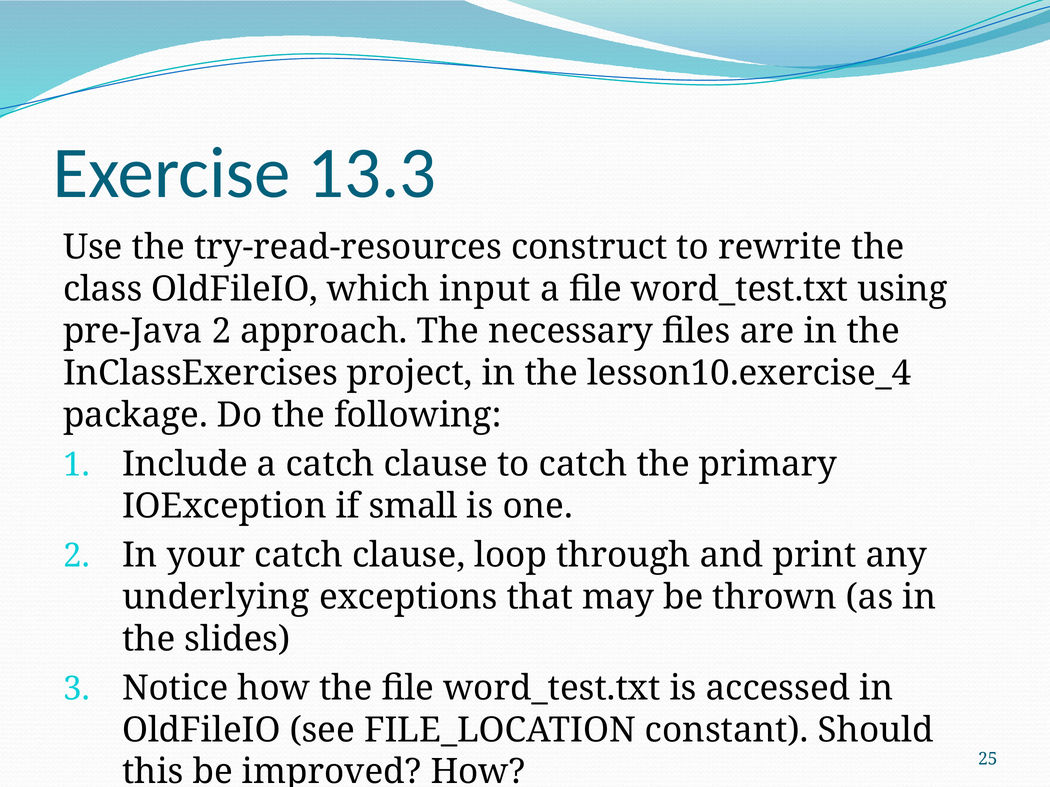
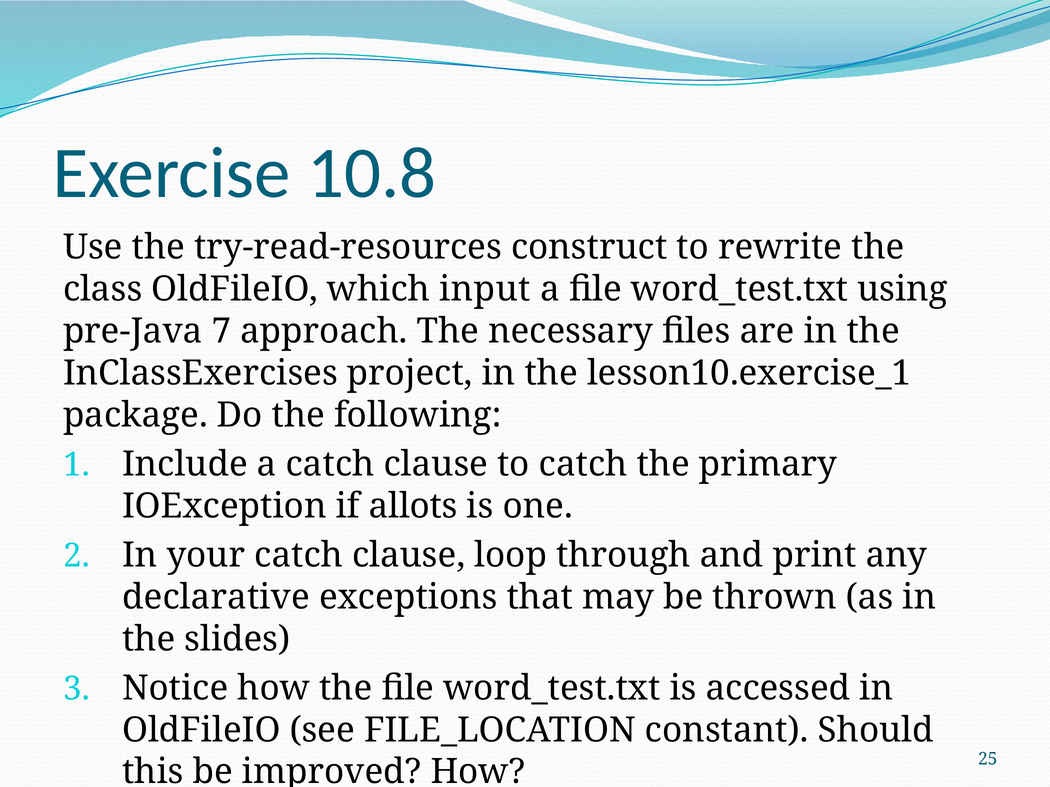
13.3: 13.3 -> 10.8
pre-Java 2: 2 -> 7
lesson10.exercise_4: lesson10.exercise_4 -> lesson10.exercise_1
small: small -> allots
underlying: underlying -> declarative
